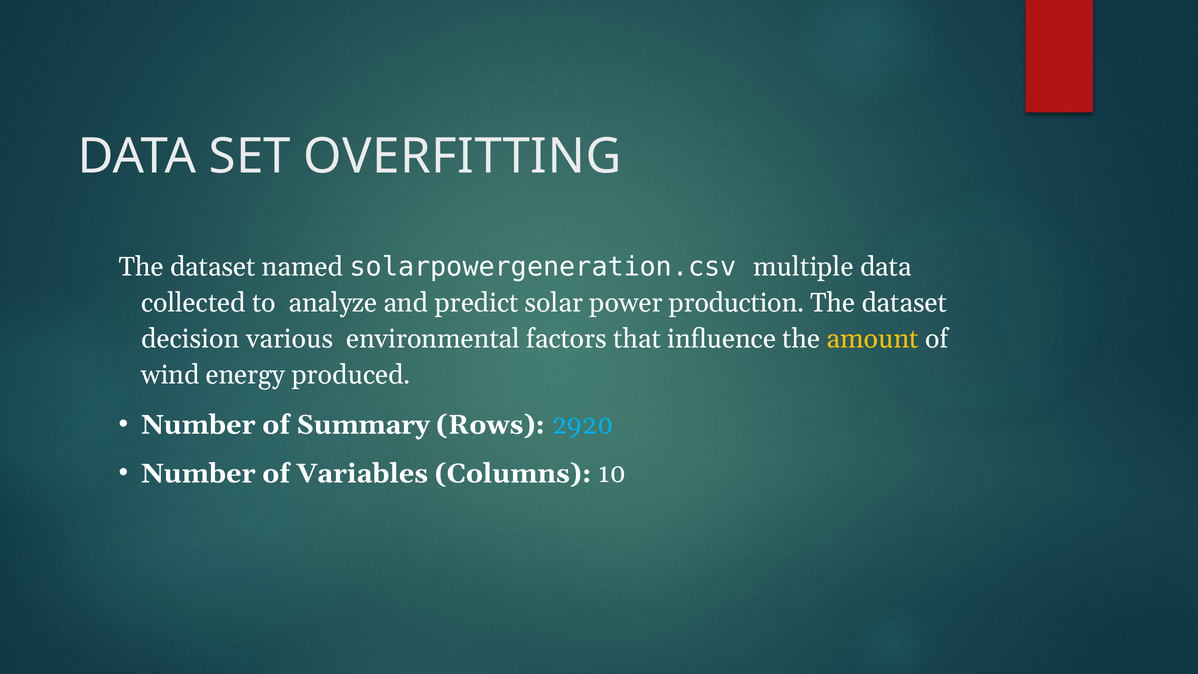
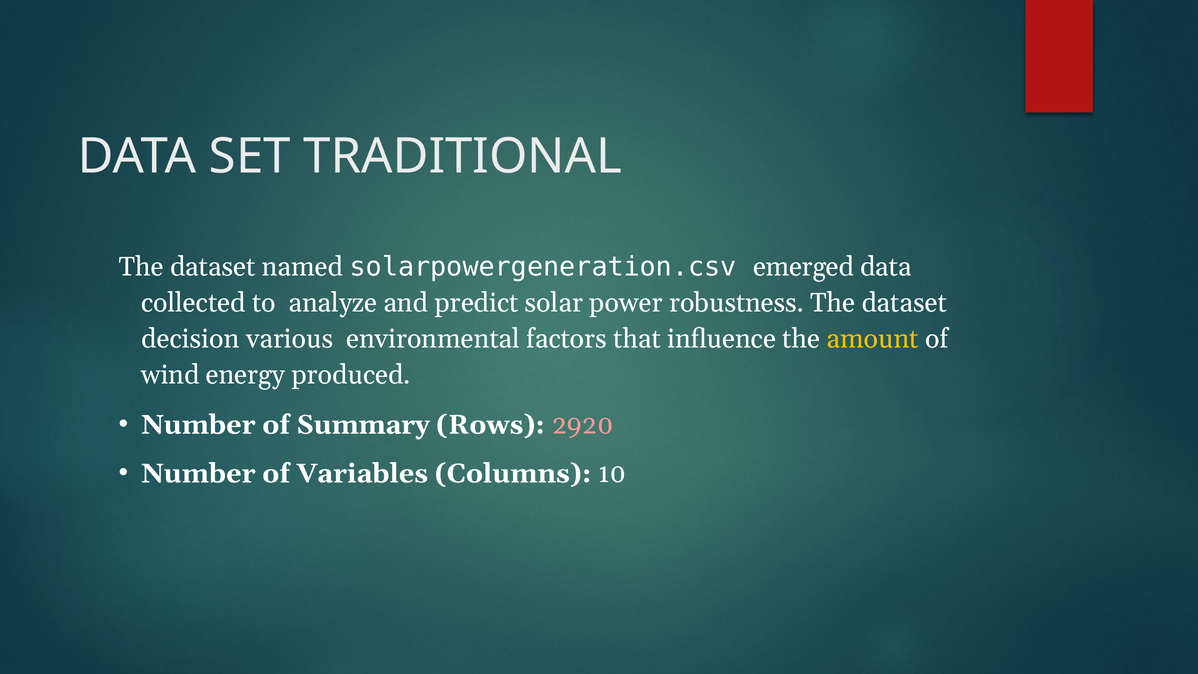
OVERFITTING: OVERFITTING -> TRADITIONAL
multiple: multiple -> emerged
production: production -> robustness
2920 colour: light blue -> pink
